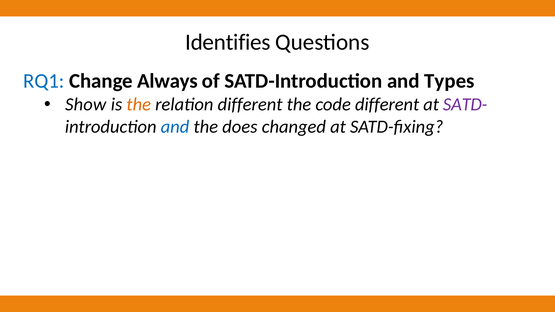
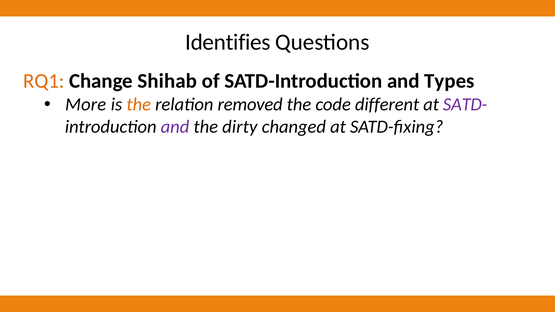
RQ1 colour: blue -> orange
Always: Always -> Shihab
Show: Show -> More
relation different: different -> removed
and at (175, 127) colour: blue -> purple
the does: does -> dirty
